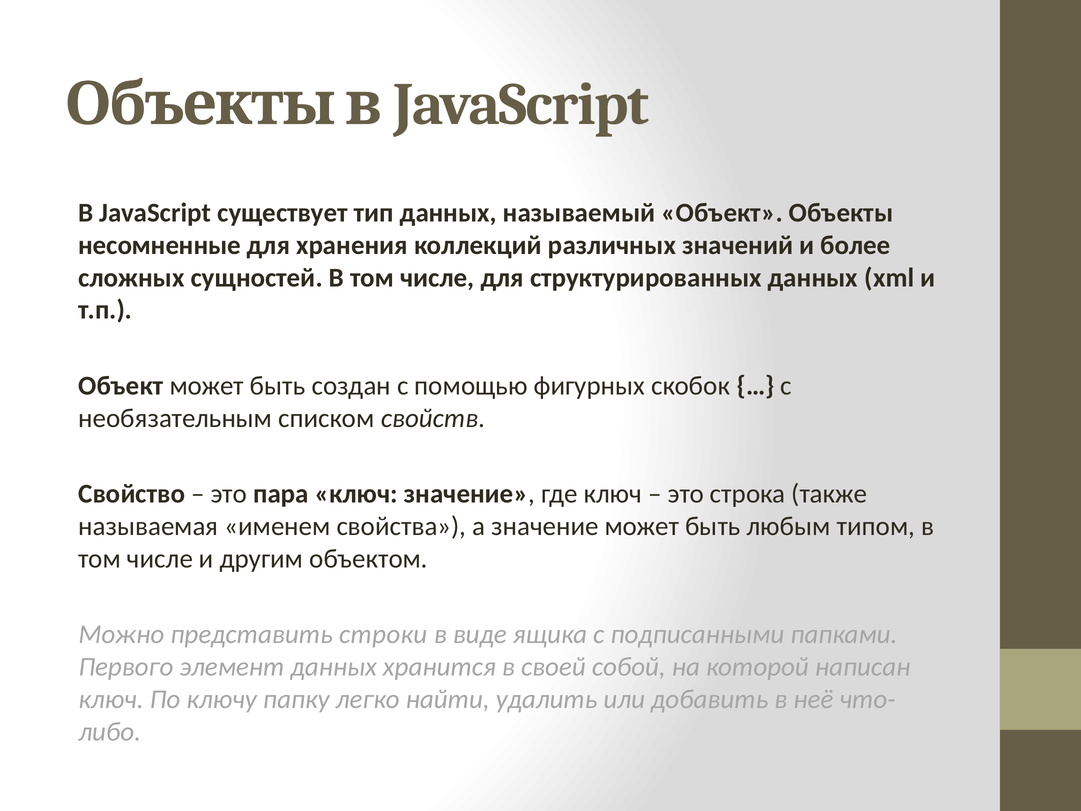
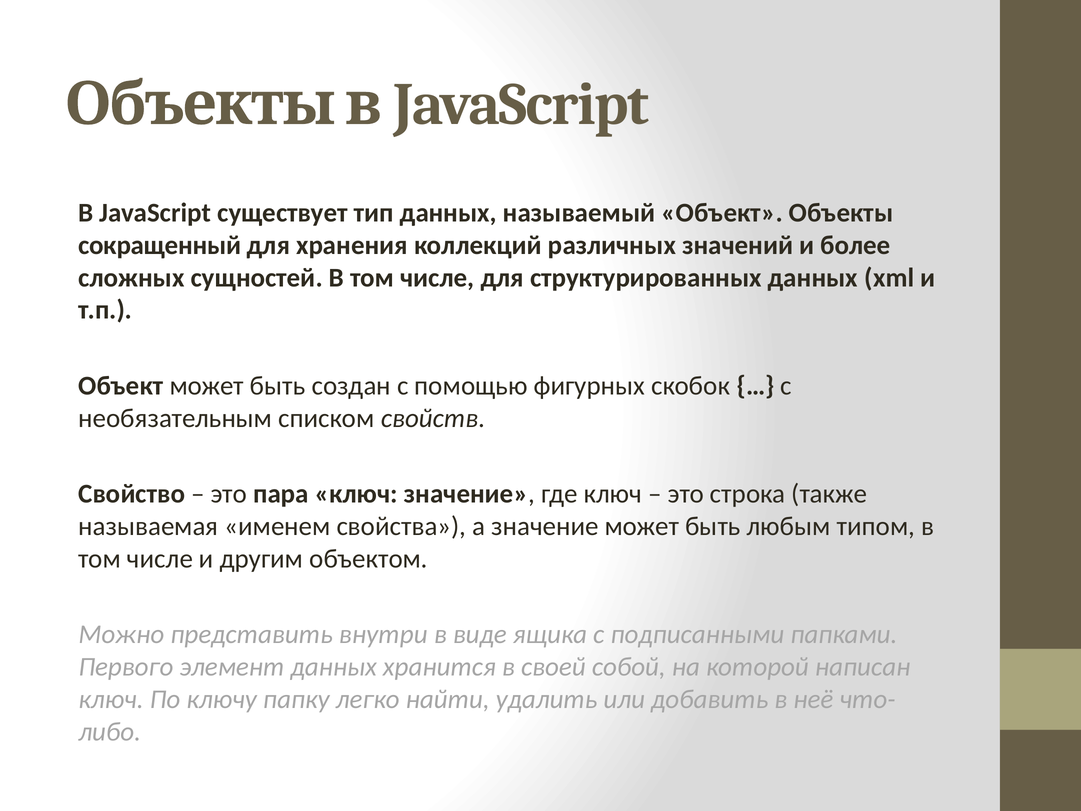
несомненные: несомненные -> сокращенный
строки: строки -> внутри
